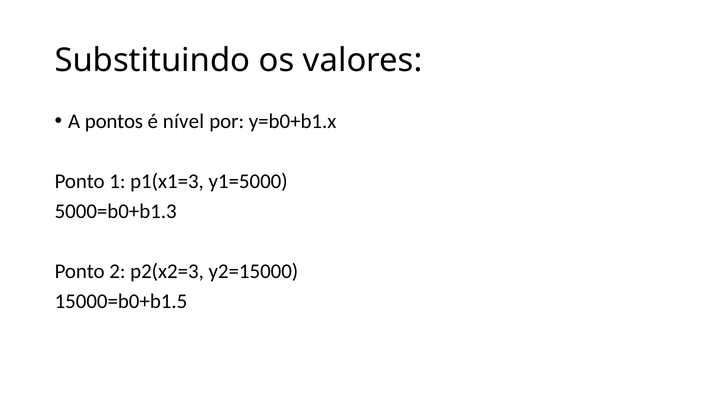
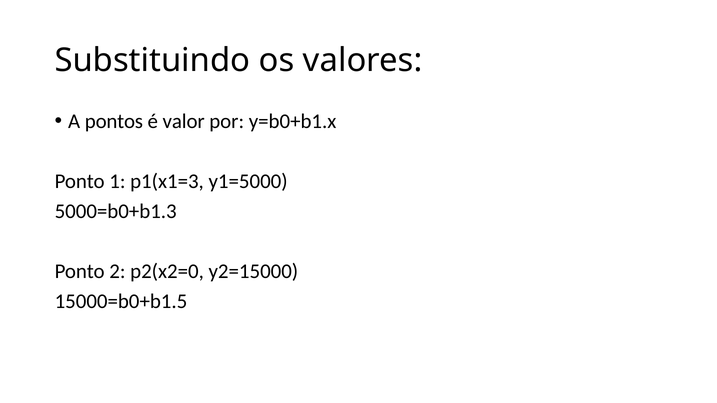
nível: nível -> valor
p2(x2=3: p2(x2=3 -> p2(x2=0
